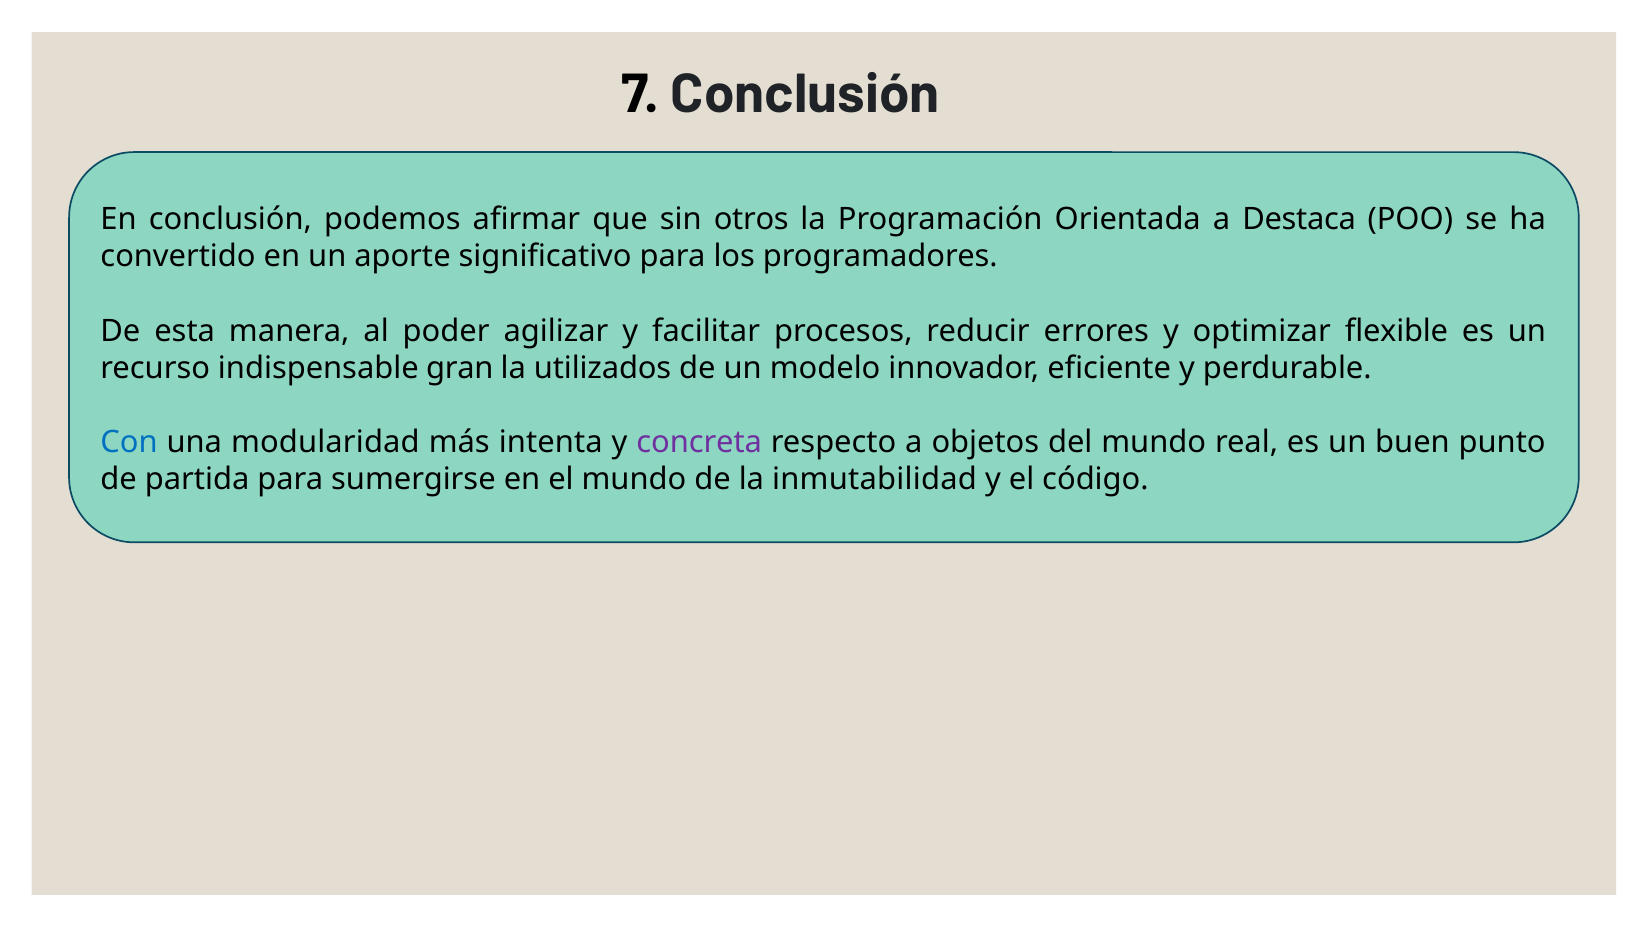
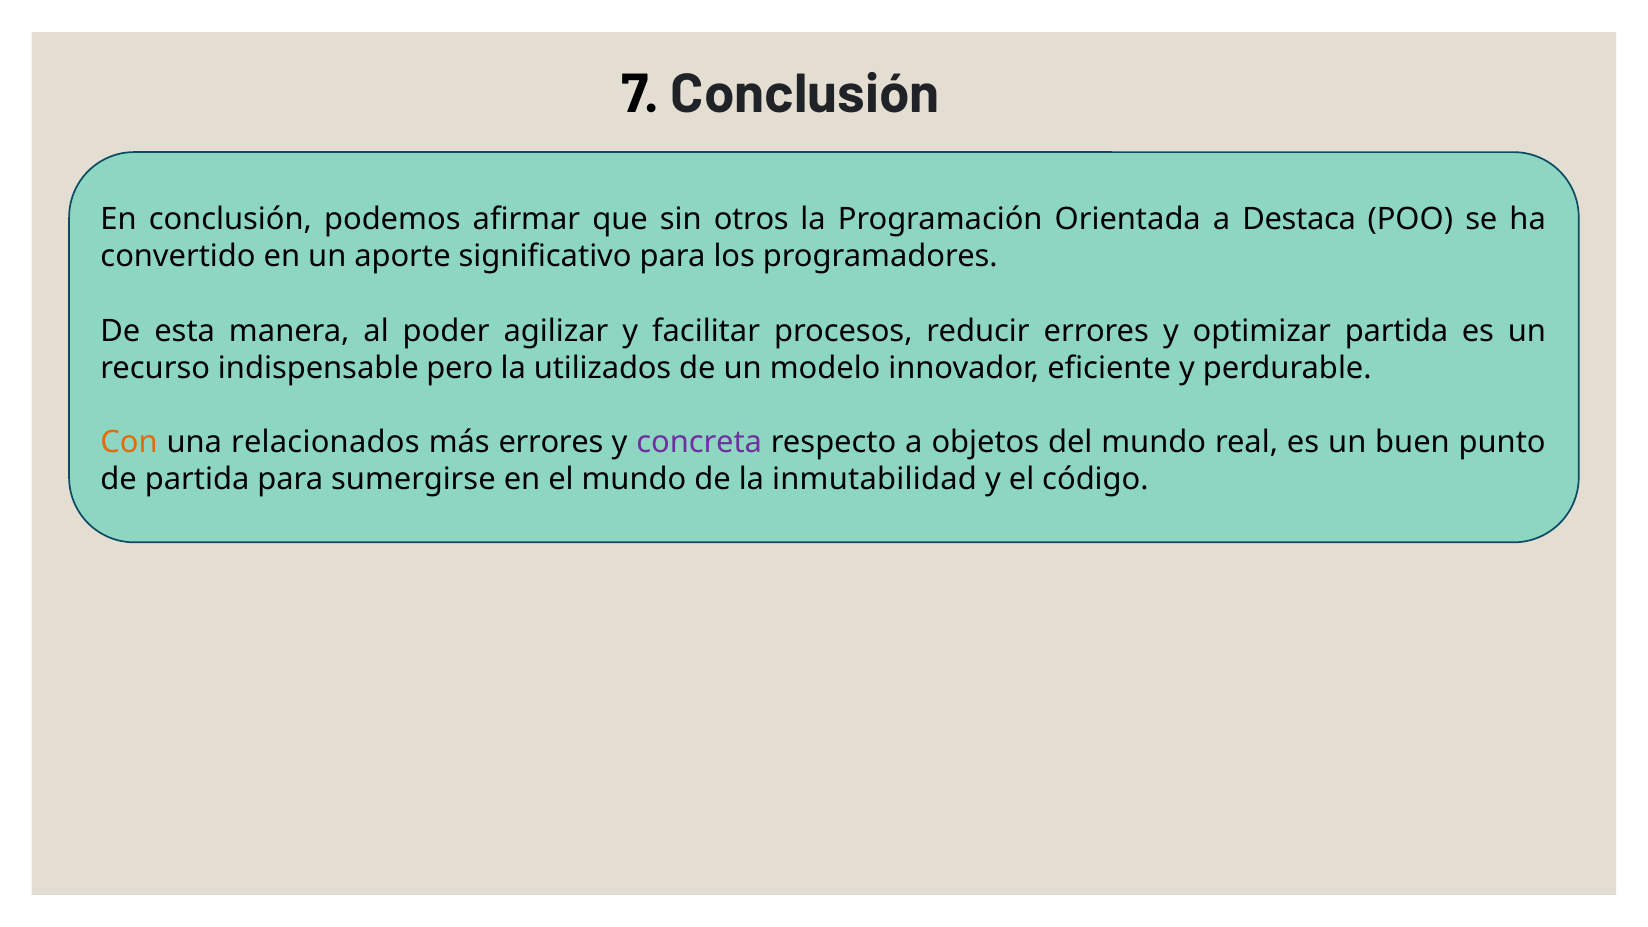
optimizar flexible: flexible -> partida
gran: gran -> pero
Con colour: blue -> orange
modularidad: modularidad -> relacionados
más intenta: intenta -> errores
